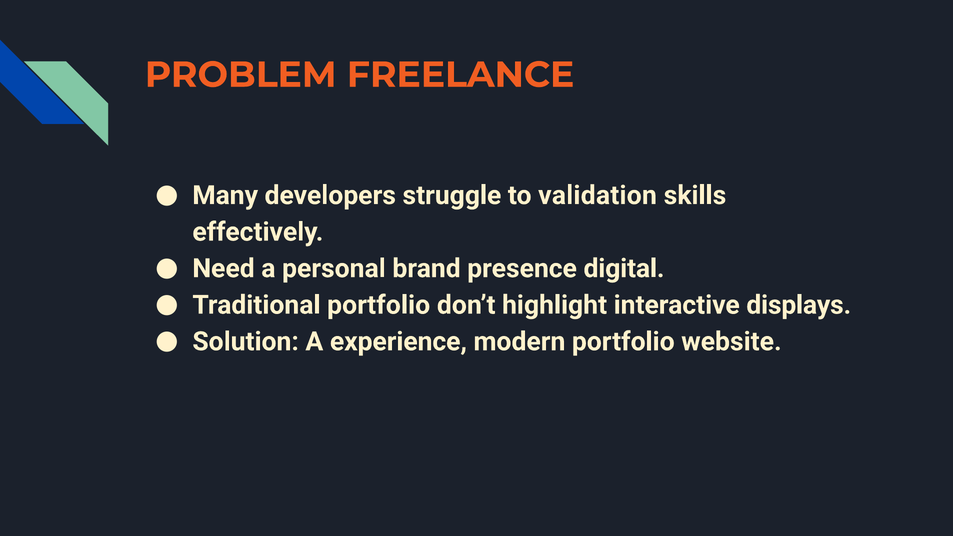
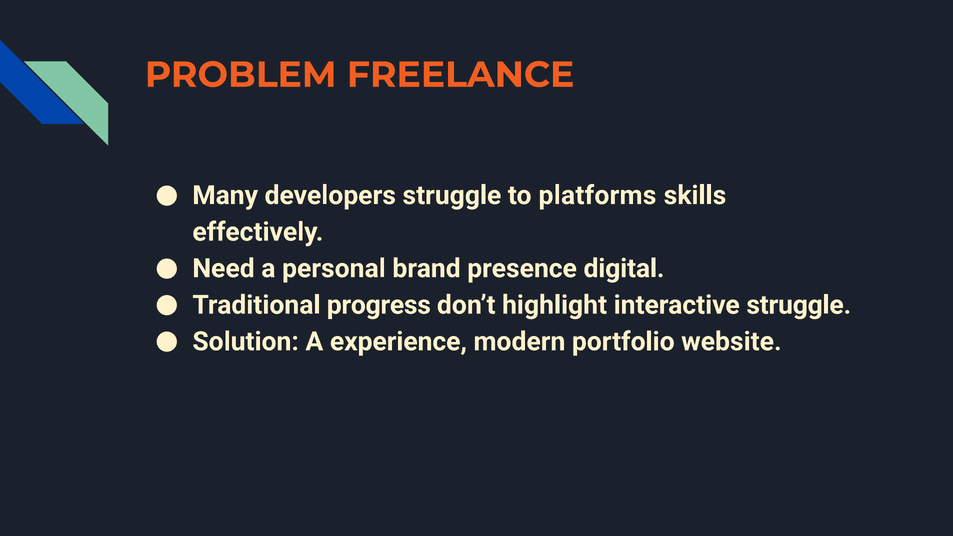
validation: validation -> platforms
Traditional portfolio: portfolio -> progress
interactive displays: displays -> struggle
